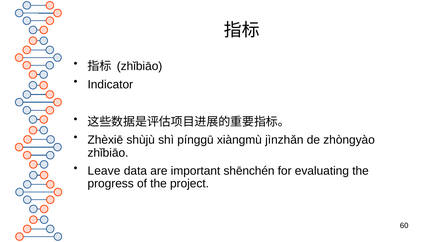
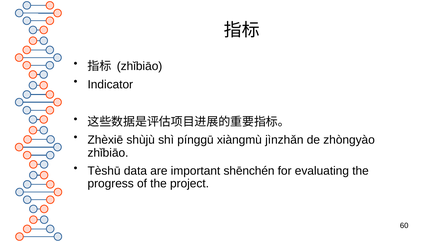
Leave: Leave -> Tèshū
